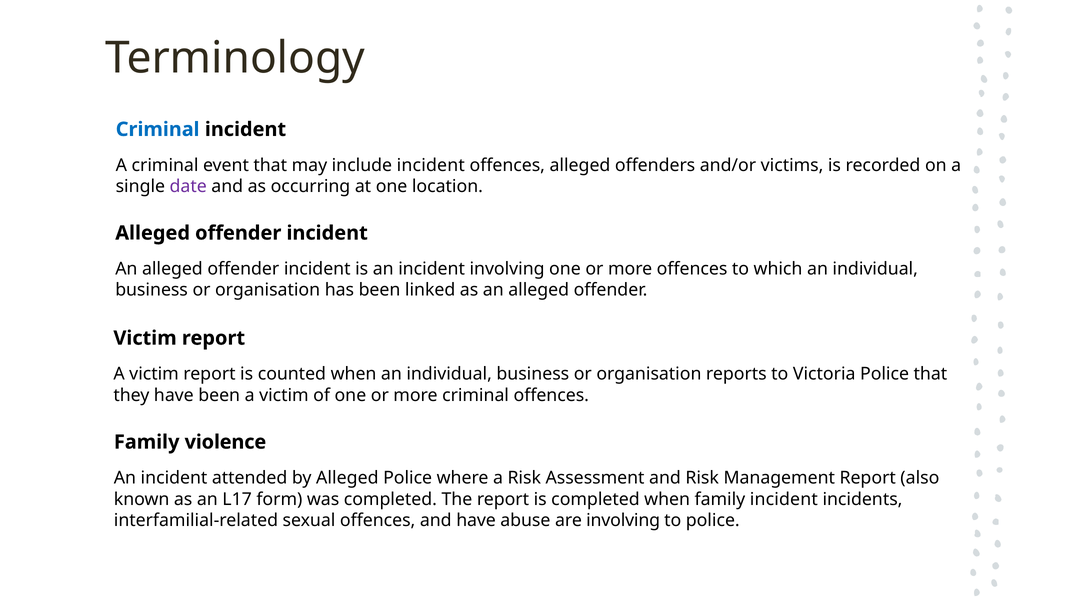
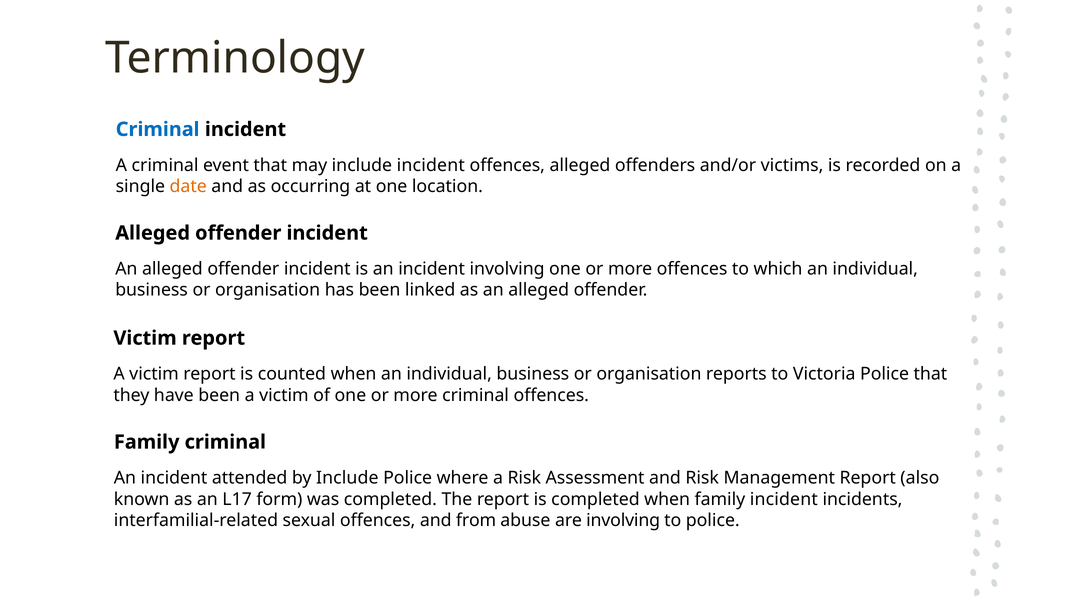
date colour: purple -> orange
Family violence: violence -> criminal
by Alleged: Alleged -> Include
and have: have -> from
